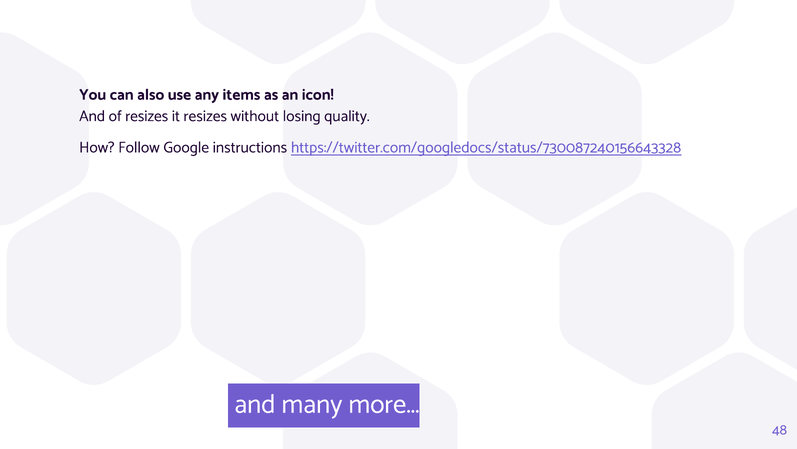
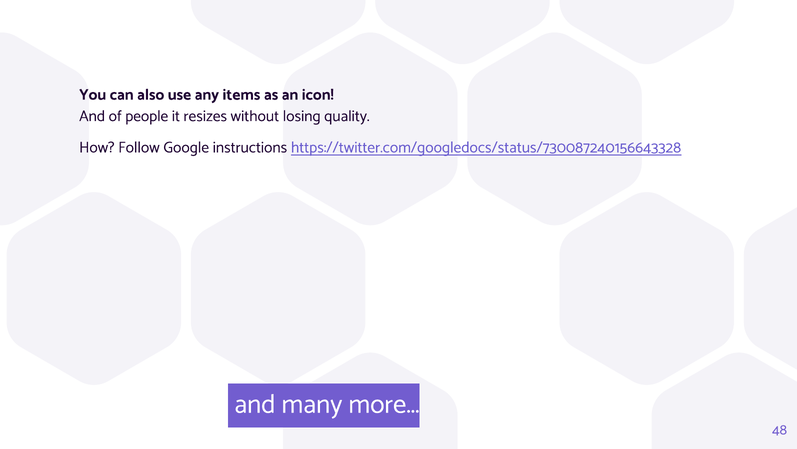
of resizes: resizes -> people
